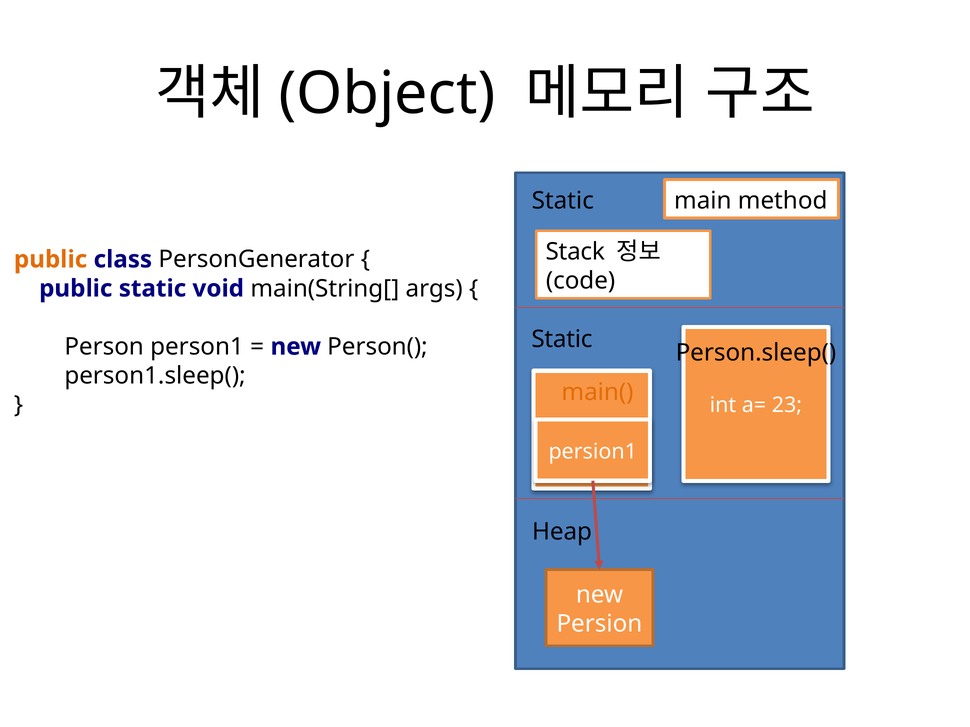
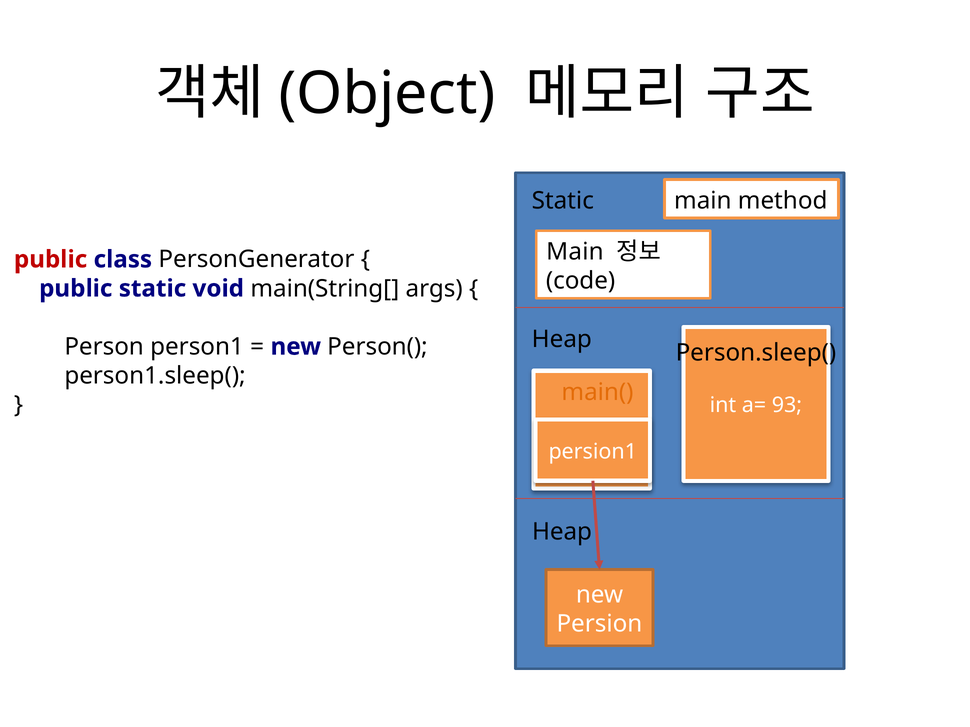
Stack at (575, 252): Stack -> Main
public at (51, 260) colour: orange -> red
Static at (562, 339): Static -> Heap
23: 23 -> 93
